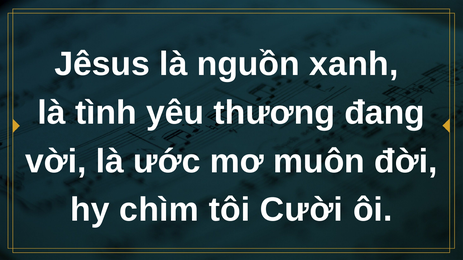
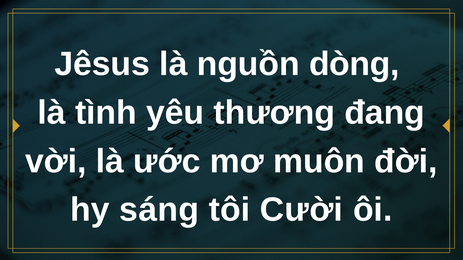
xanh: xanh -> dòng
chìm: chìm -> sáng
